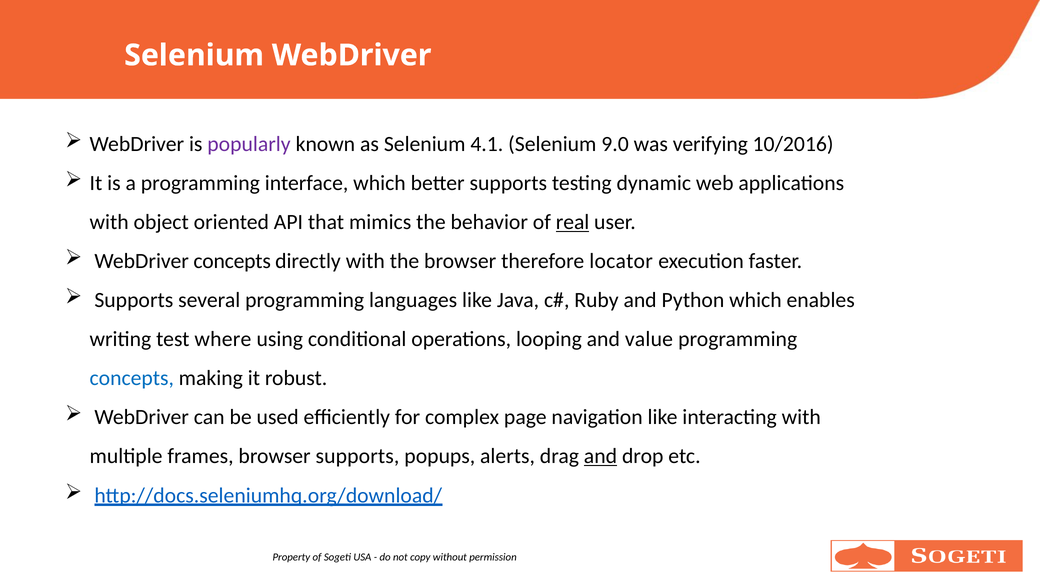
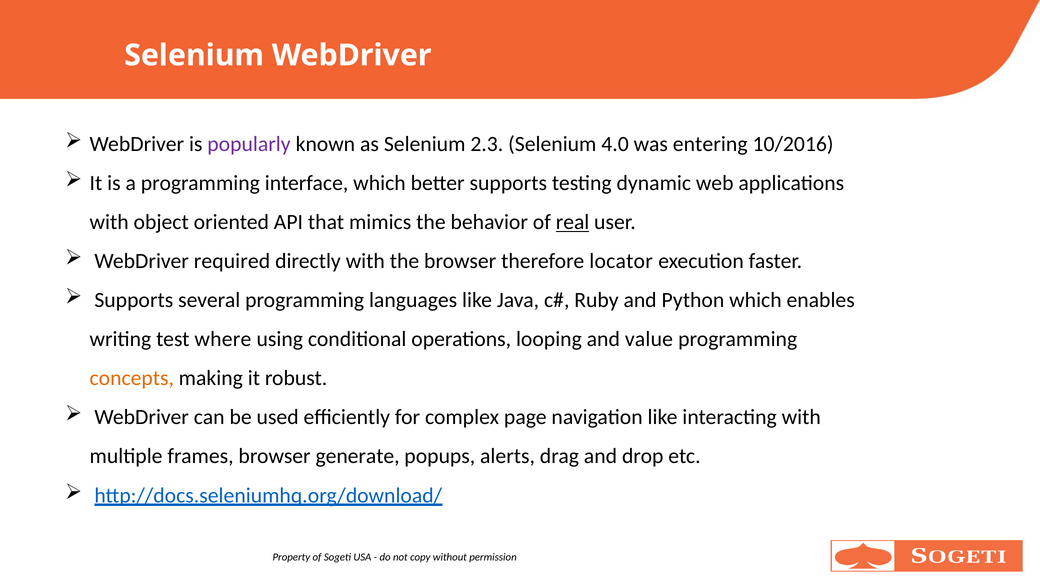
4.1: 4.1 -> 2.3
9.0: 9.0 -> 4.0
verifying: verifying -> entering
WebDriver concepts: concepts -> required
concepts at (132, 378) colour: blue -> orange
browser supports: supports -> generate
and at (600, 456) underline: present -> none
